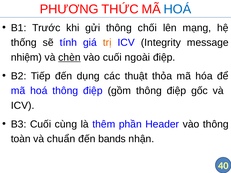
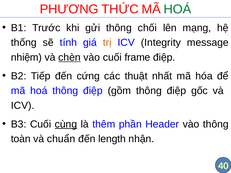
HOÁ at (177, 9) colour: blue -> green
ngoài: ngoài -> frame
dụng: dụng -> cứng
thỏa: thỏa -> nhất
cùng underline: none -> present
bands: bands -> length
